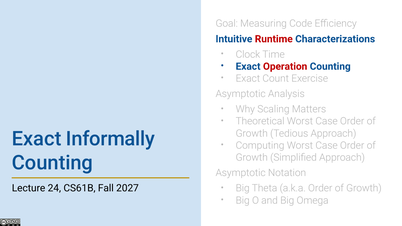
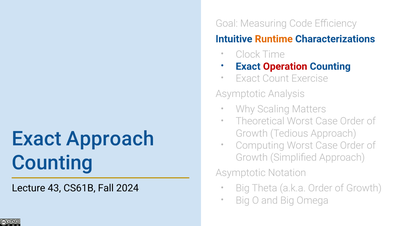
Runtime colour: red -> orange
Exact Informally: Informally -> Approach
24: 24 -> 43
2027: 2027 -> 2024
